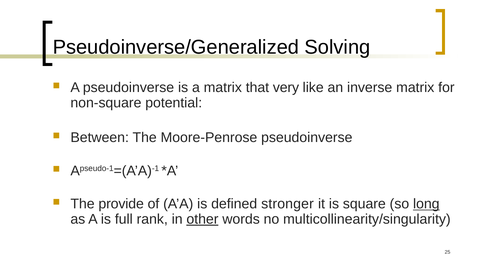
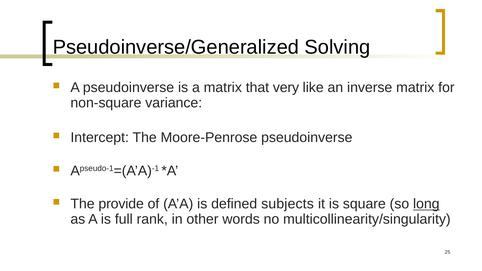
potential: potential -> variance
Between: Between -> Intercept
stronger: stronger -> subjects
other underline: present -> none
